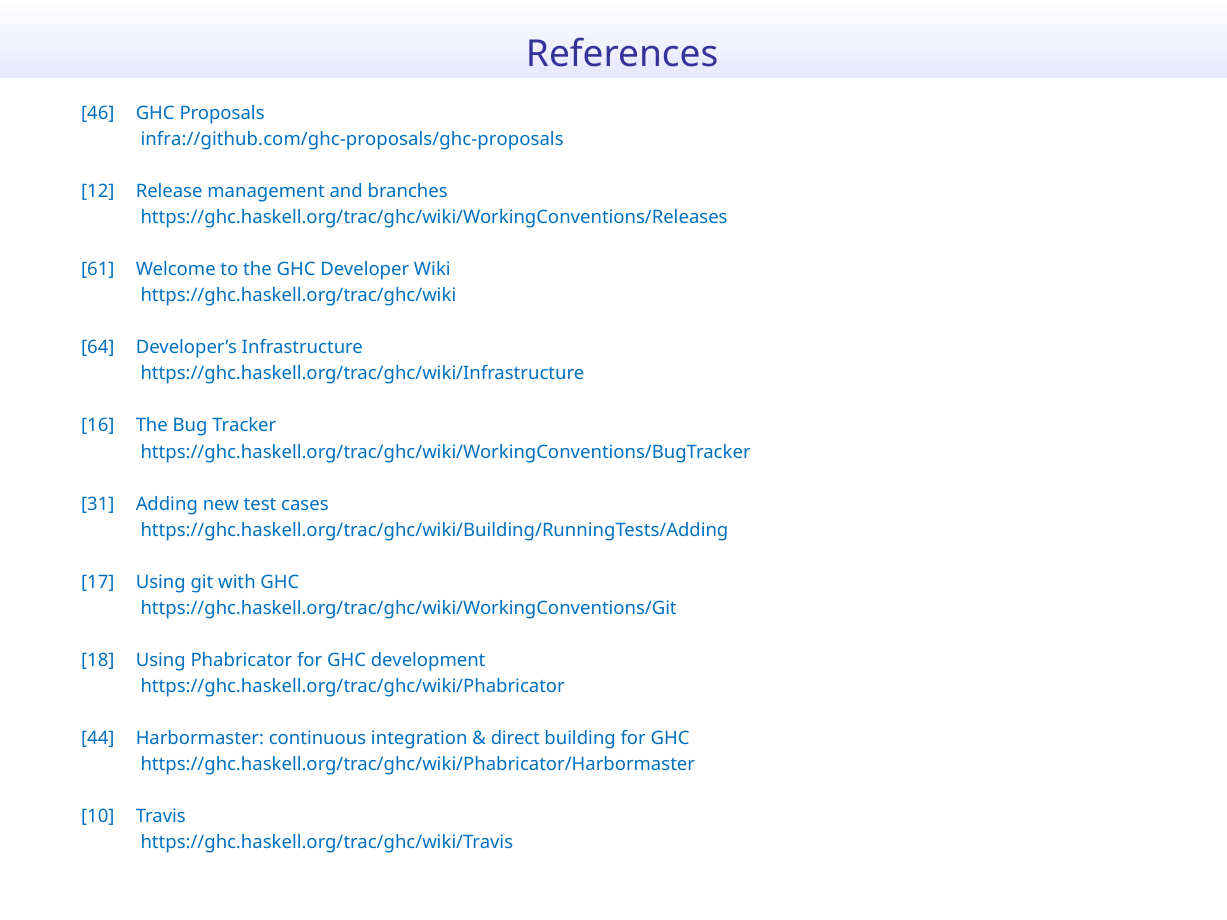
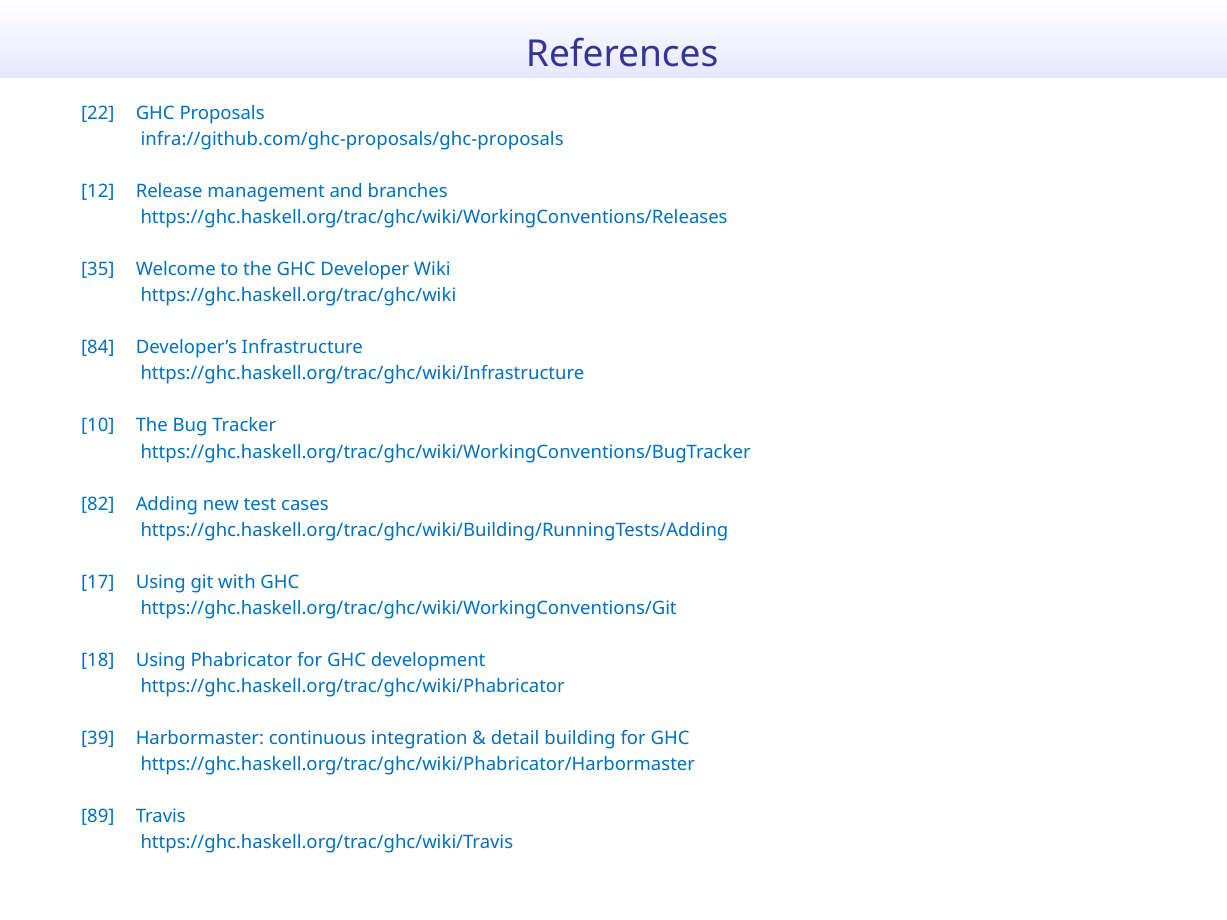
46: 46 -> 22
61: 61 -> 35
64: 64 -> 84
16: 16 -> 10
31: 31 -> 82
44: 44 -> 39
direct: direct -> detail
10: 10 -> 89
